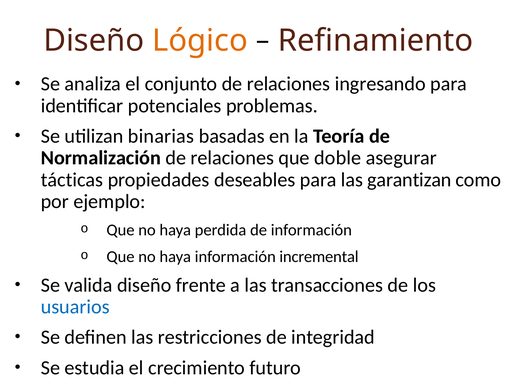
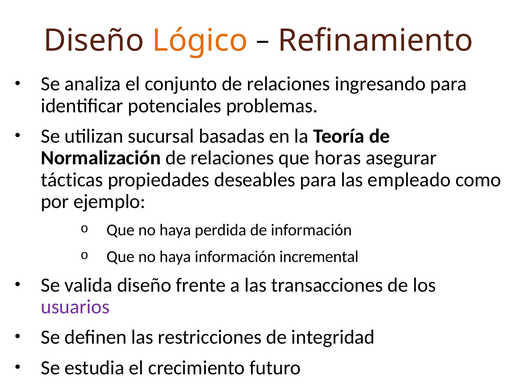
binarias: binarias -> sucursal
doble: doble -> horas
garantizan: garantizan -> empleado
usuarios colour: blue -> purple
